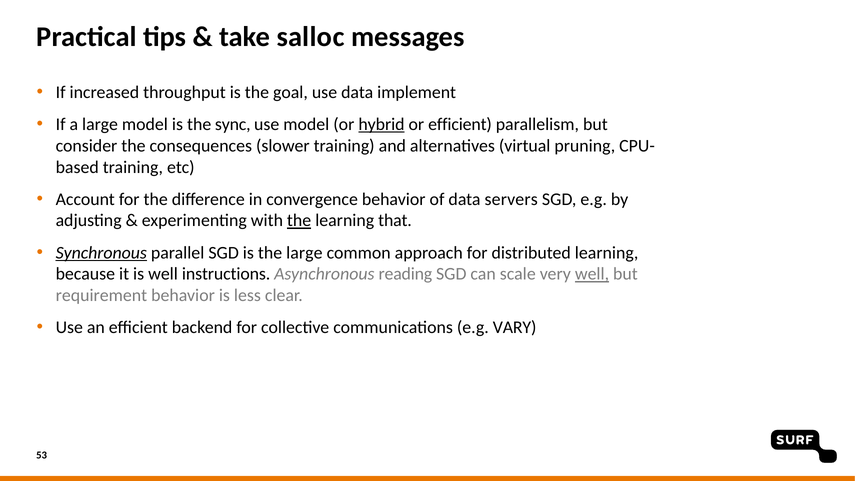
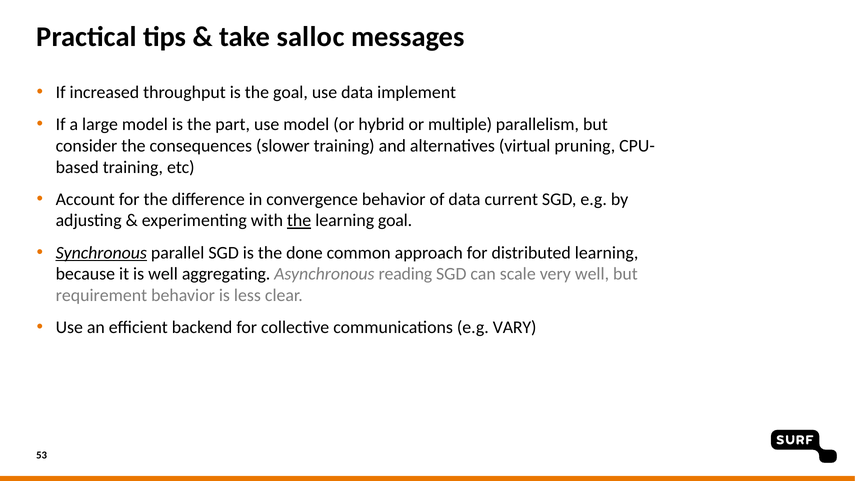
sync: sync -> part
hybrid underline: present -> none
or efficient: efficient -> multiple
servers: servers -> current
learning that: that -> goal
the large: large -> done
instructions: instructions -> aggregating
well at (592, 274) underline: present -> none
